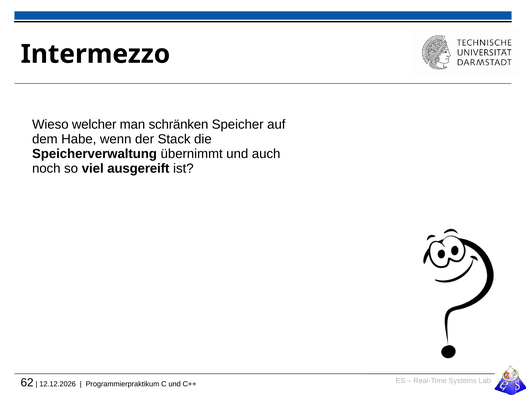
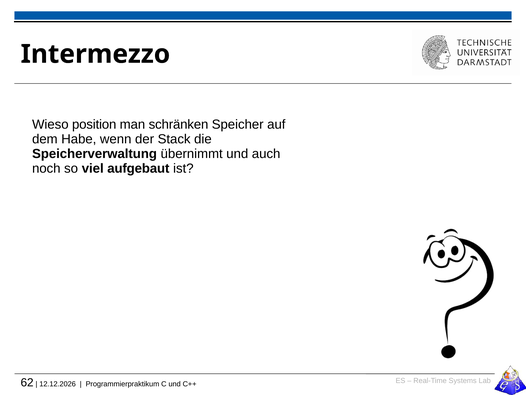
welcher: welcher -> position
ausgereift: ausgereift -> aufgebaut
